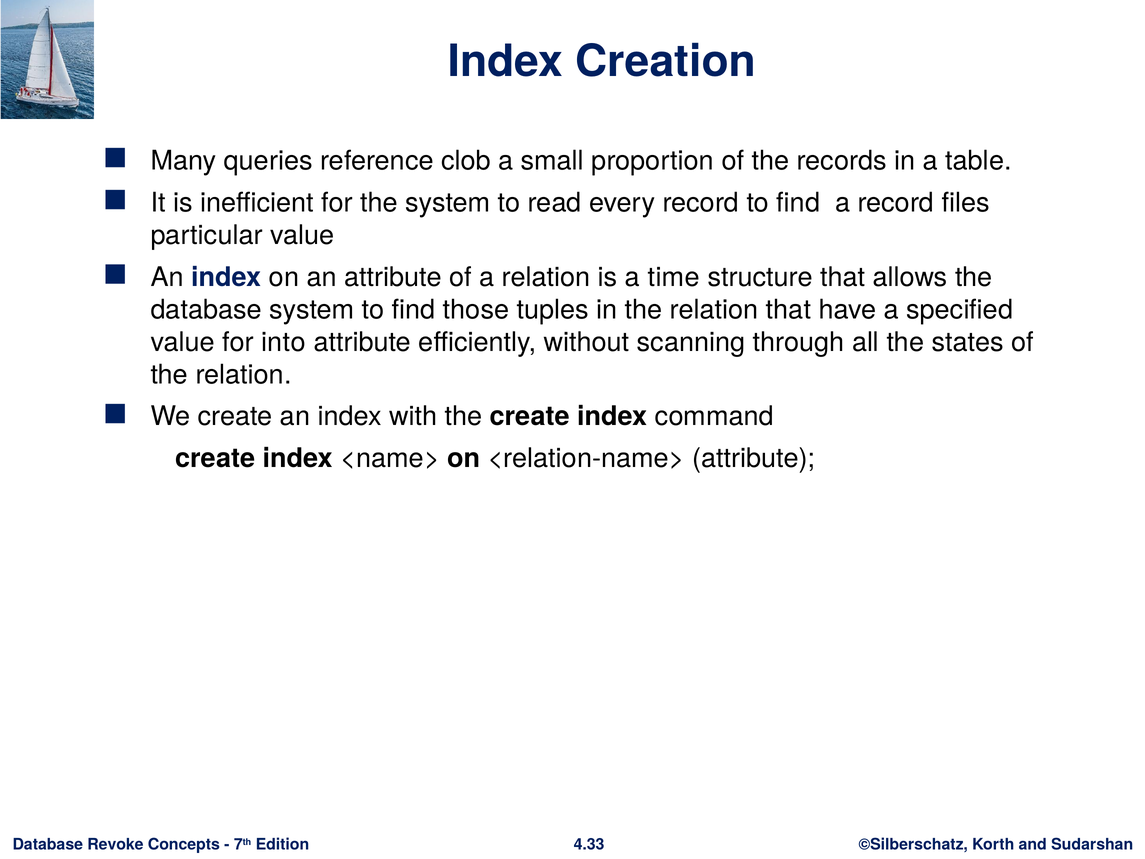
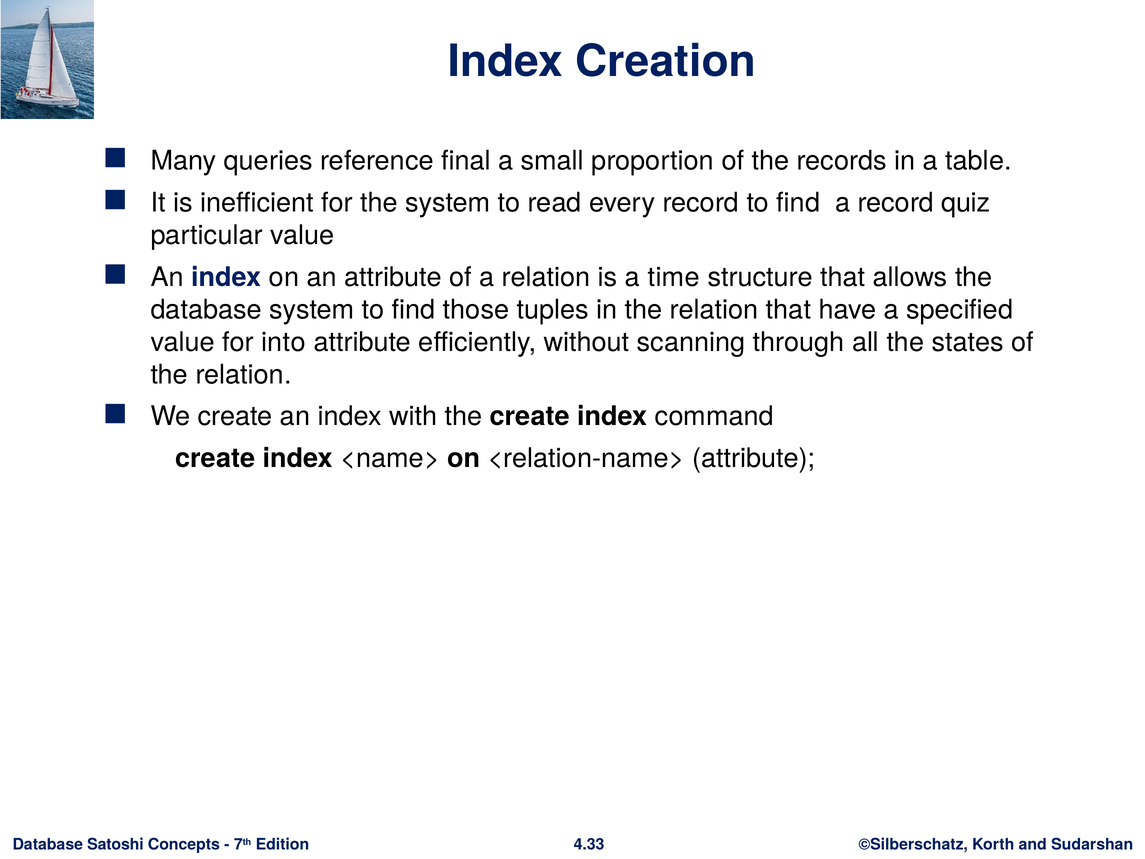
clob: clob -> final
files: files -> quiz
Revoke: Revoke -> Satoshi
